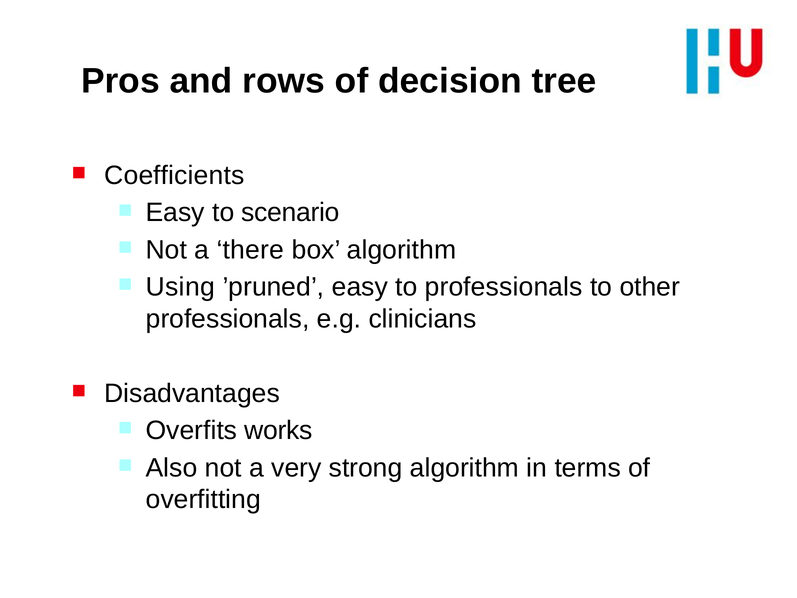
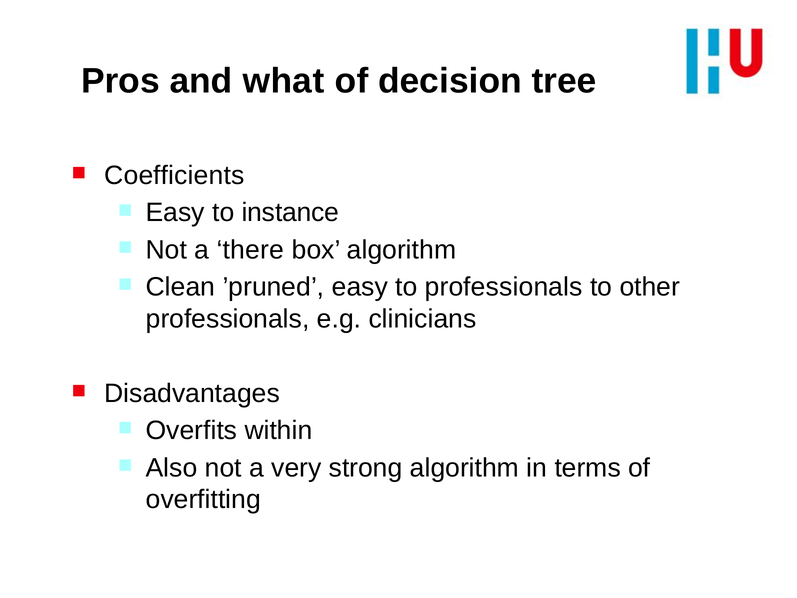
rows: rows -> what
scenario: scenario -> instance
Using: Using -> Clean
works: works -> within
